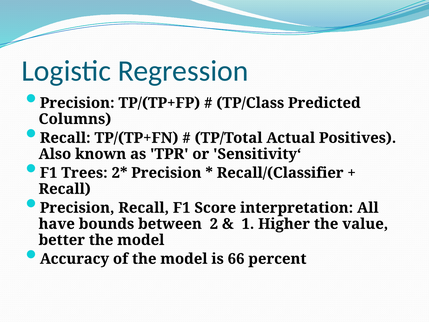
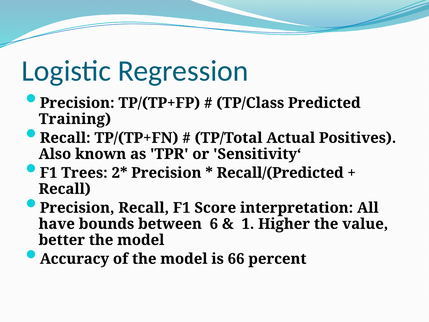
Columns: Columns -> Training
Recall/(Classifier: Recall/(Classifier -> Recall/(Predicted
2: 2 -> 6
